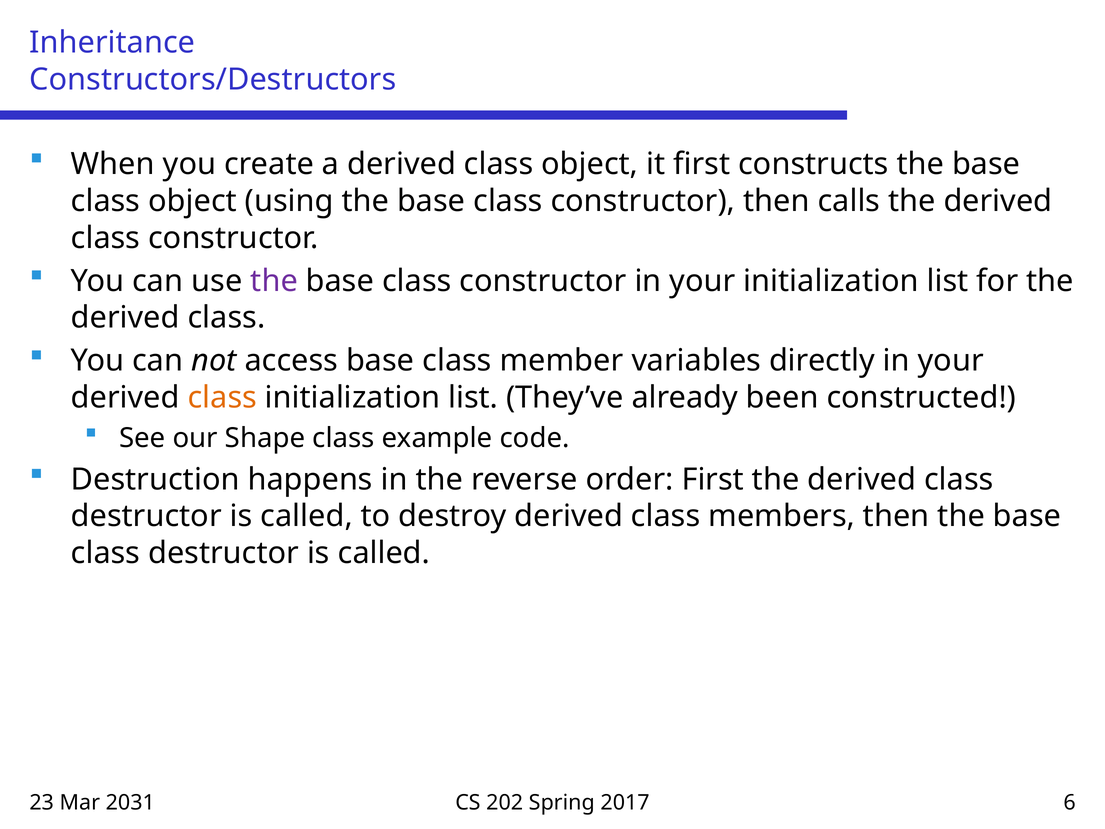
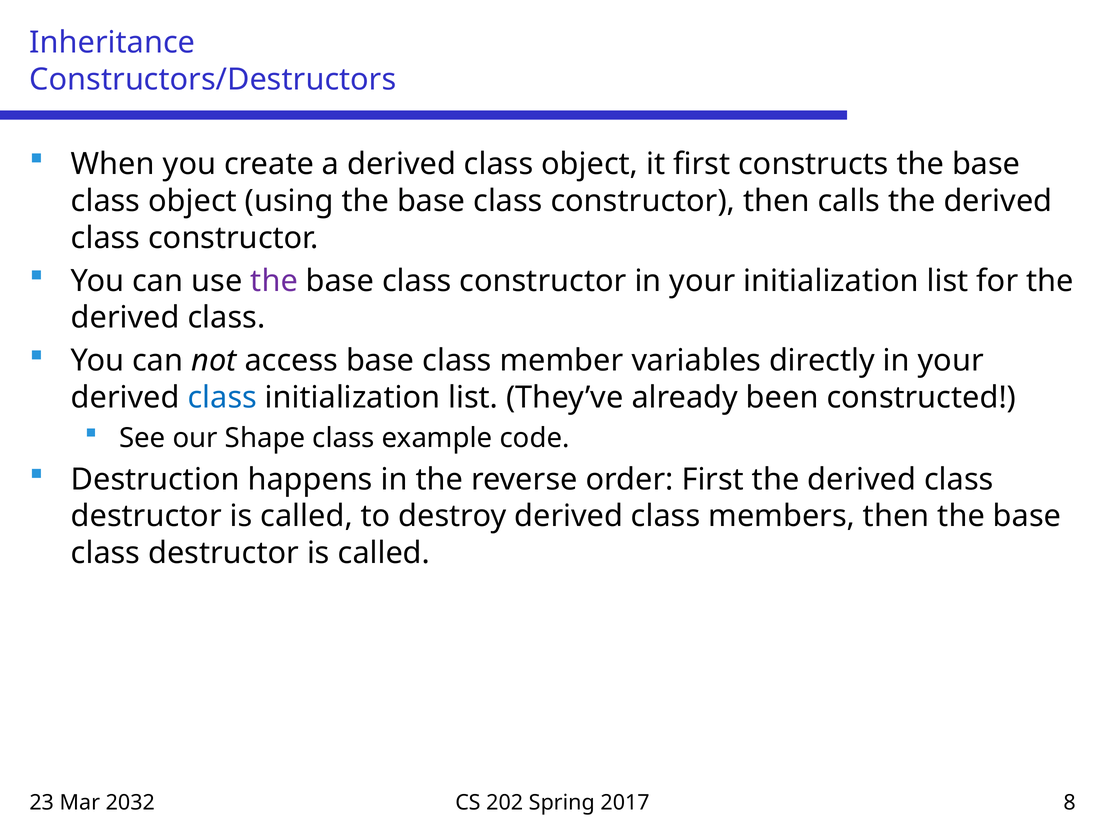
class at (222, 398) colour: orange -> blue
2031: 2031 -> 2032
6: 6 -> 8
